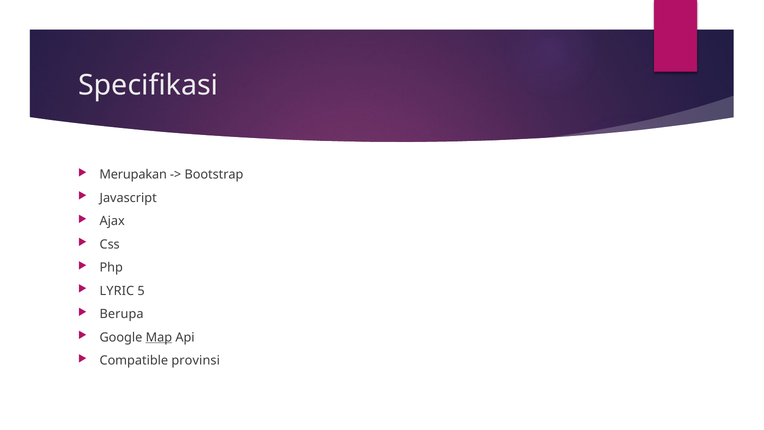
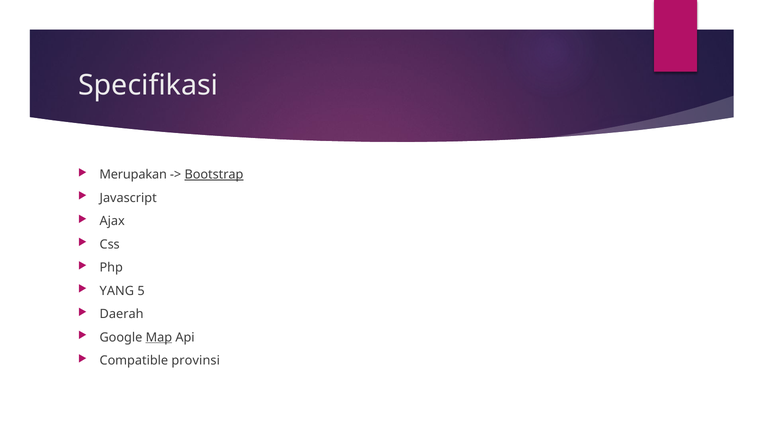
Bootstrap underline: none -> present
LYRIC: LYRIC -> YANG
Berupa: Berupa -> Daerah
